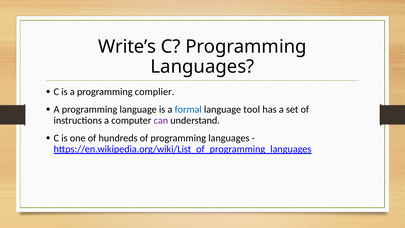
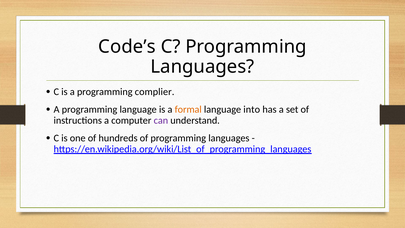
Write’s: Write’s -> Code’s
formal colour: blue -> orange
tool: tool -> into
